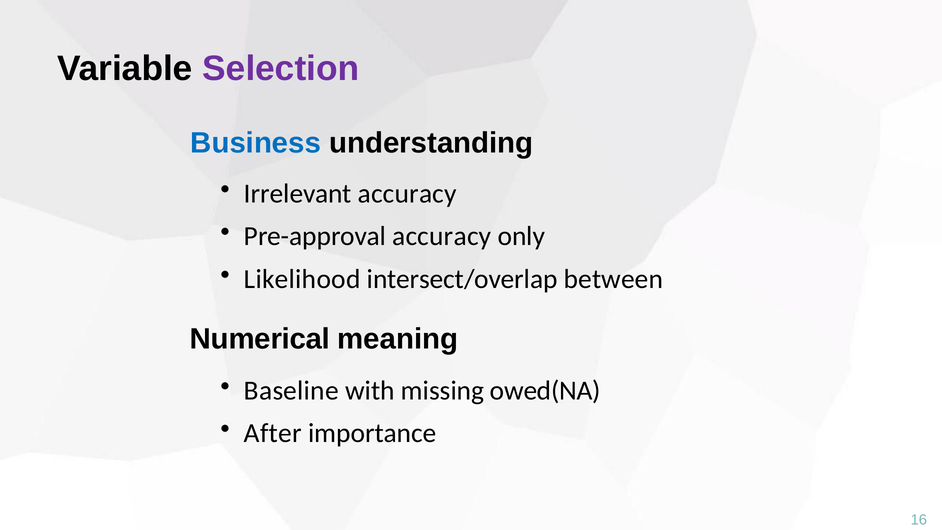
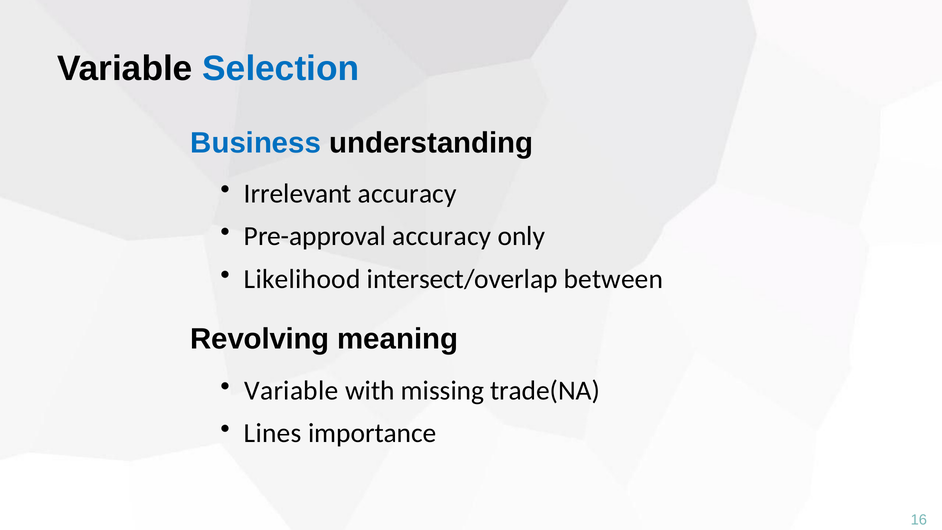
Selection colour: purple -> blue
Numerical: Numerical -> Revolving
Baseline at (291, 390): Baseline -> Variable
owed(NA: owed(NA -> trade(NA
After: After -> Lines
